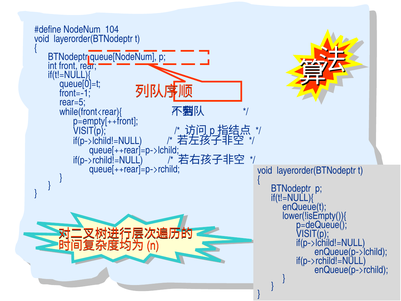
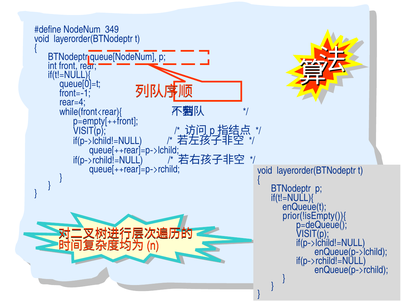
104: 104 -> 349
rear=5: rear=5 -> rear=4
lower(!isEmpty()){: lower(!isEmpty()){ -> prior(!isEmpty()){
